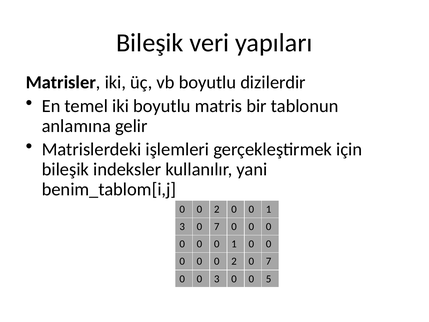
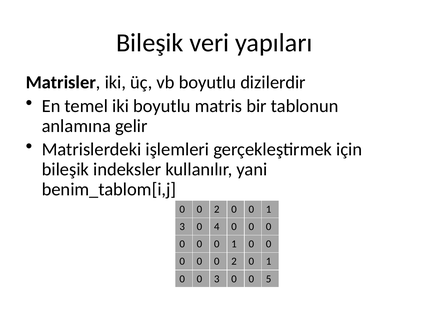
3 0 7: 7 -> 4
2 0 7: 7 -> 1
